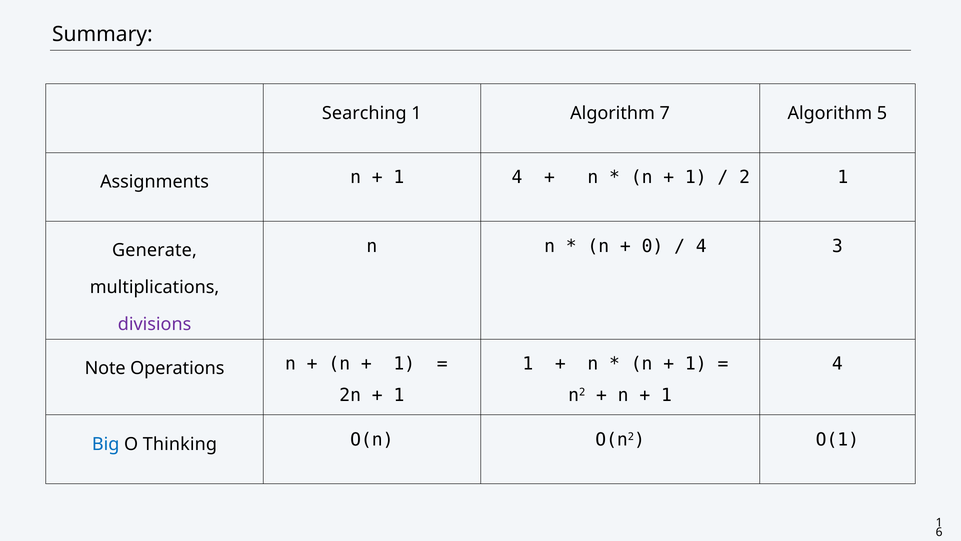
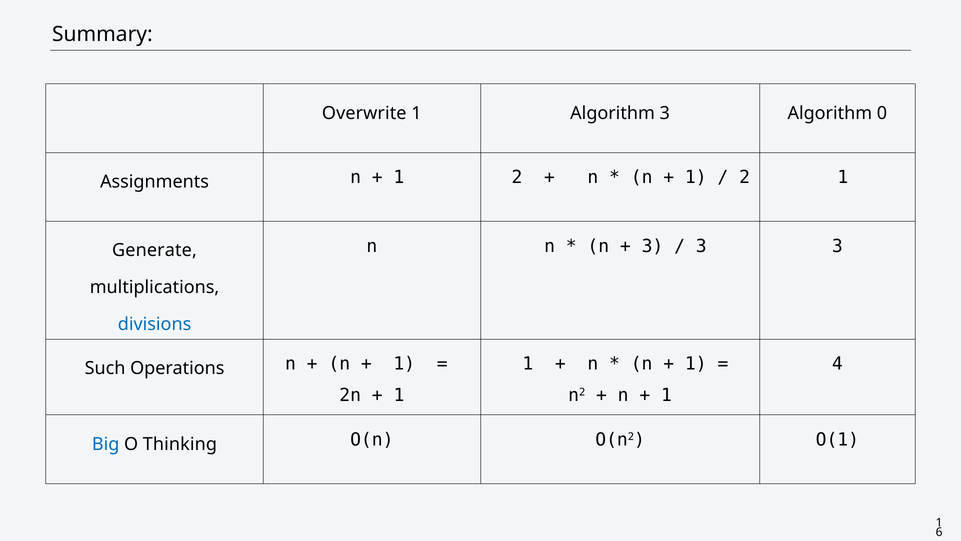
Searching: Searching -> Overwrite
Algorithm 7: 7 -> 3
5: 5 -> 0
4 at (517, 177): 4 -> 2
0 at (652, 246): 0 -> 3
4 at (701, 246): 4 -> 3
divisions colour: purple -> blue
Note: Note -> Such
